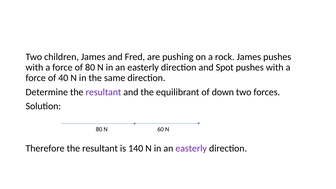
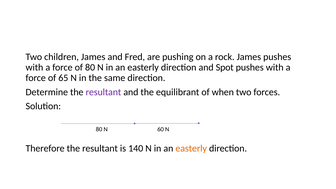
40: 40 -> 65
down: down -> when
easterly at (191, 148) colour: purple -> orange
